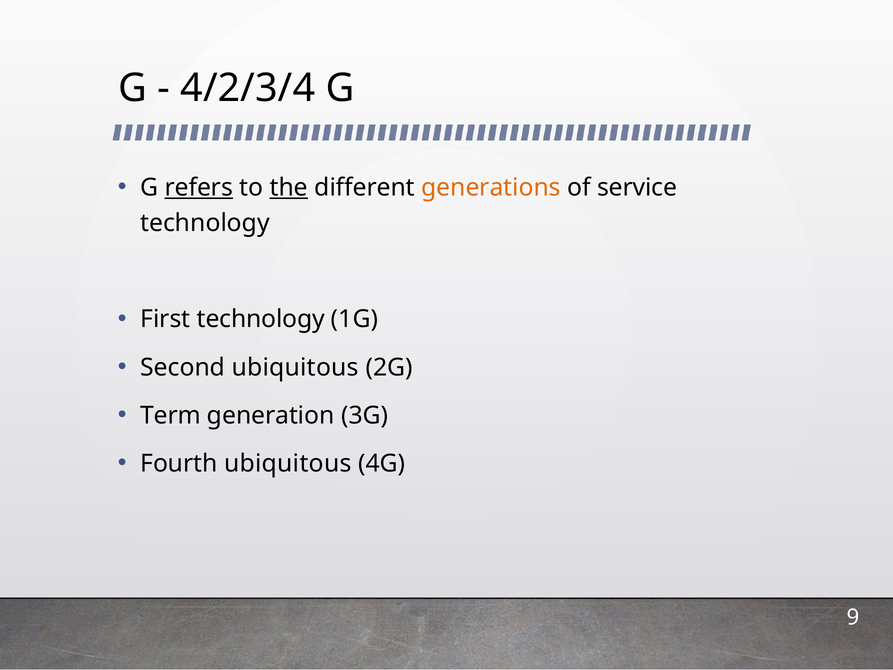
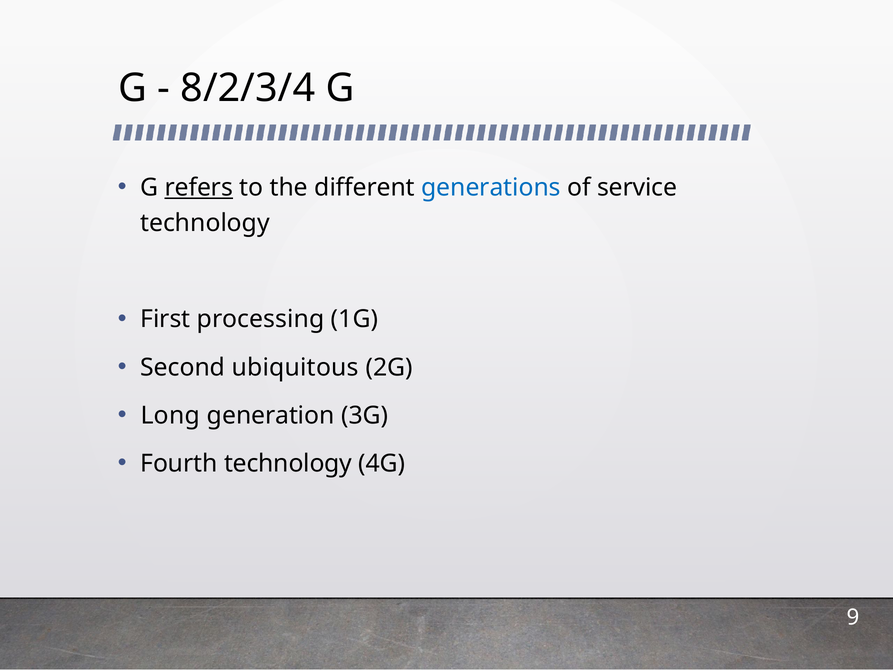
4/2/3/4: 4/2/3/4 -> 8/2/3/4
the underline: present -> none
generations colour: orange -> blue
First technology: technology -> processing
Term: Term -> Long
Fourth ubiquitous: ubiquitous -> technology
